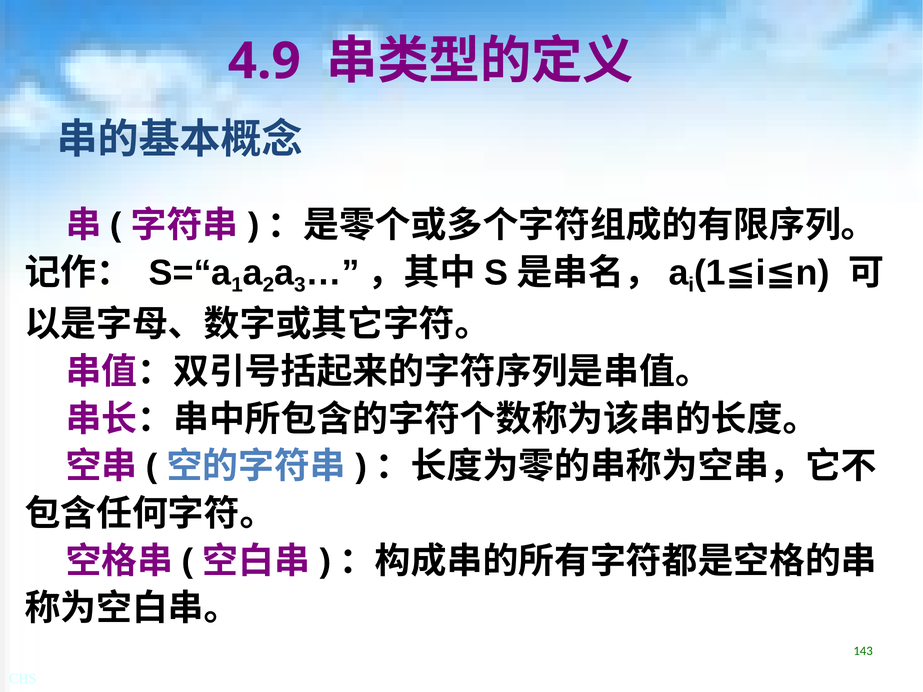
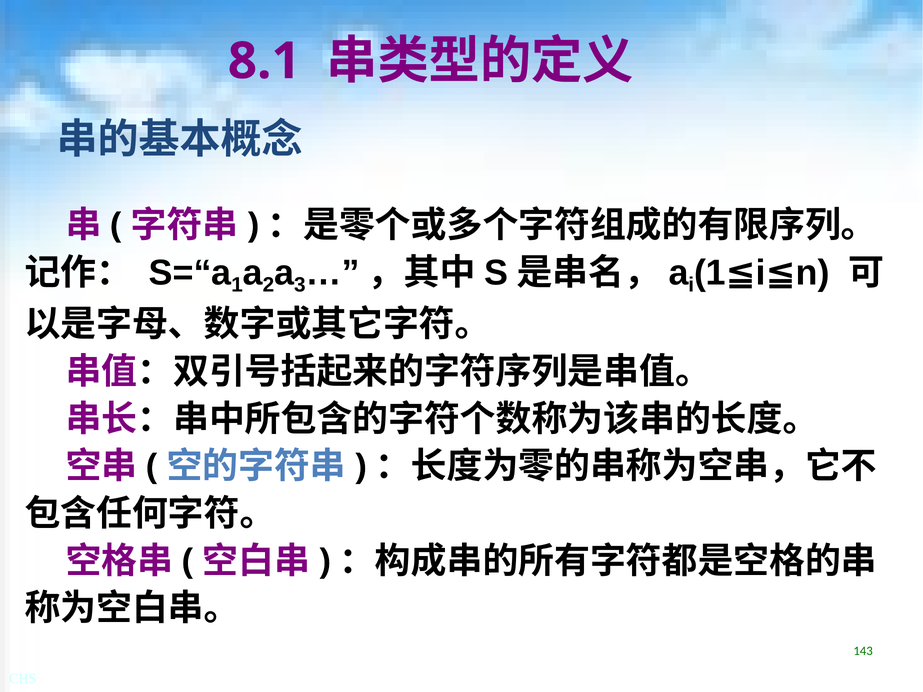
4.9: 4.9 -> 8.1
